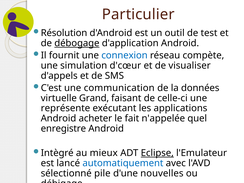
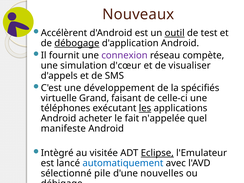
Particulier: Particulier -> Nouveaux
Résolution: Résolution -> Accélèrent
outil underline: none -> present
connexion colour: blue -> purple
communication: communication -> développement
données: données -> spécifiés
représente: représente -> téléphones
les underline: none -> present
enregistre: enregistre -> manifeste
mieux: mieux -> visitée
